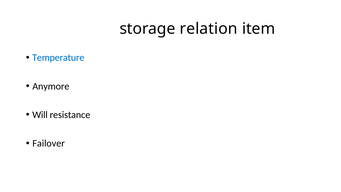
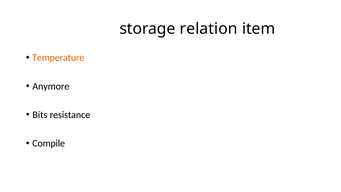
Temperature colour: blue -> orange
Will: Will -> Bits
Failover: Failover -> Compile
